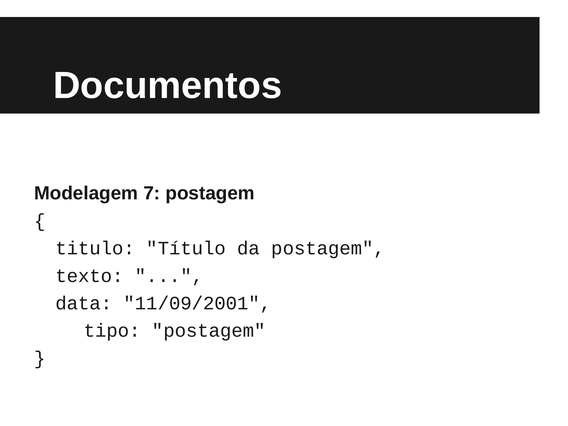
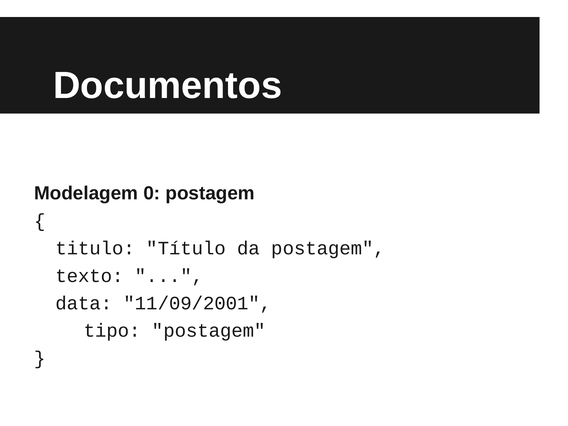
7: 7 -> 0
